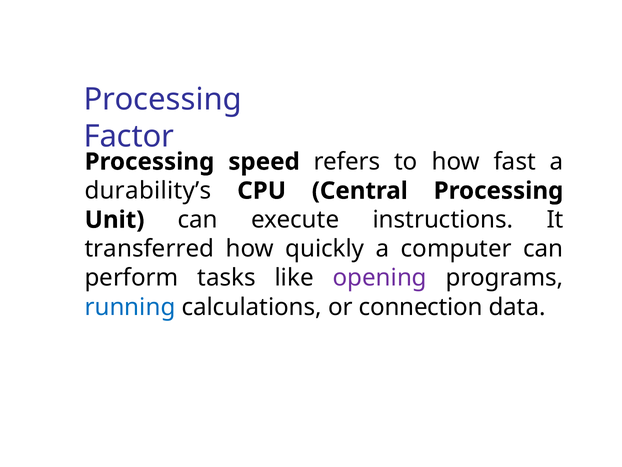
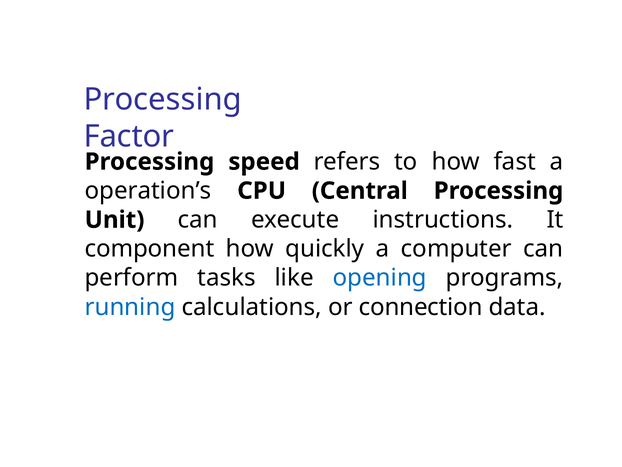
durability’s: durability’s -> operation’s
transferred: transferred -> component
opening colour: purple -> blue
